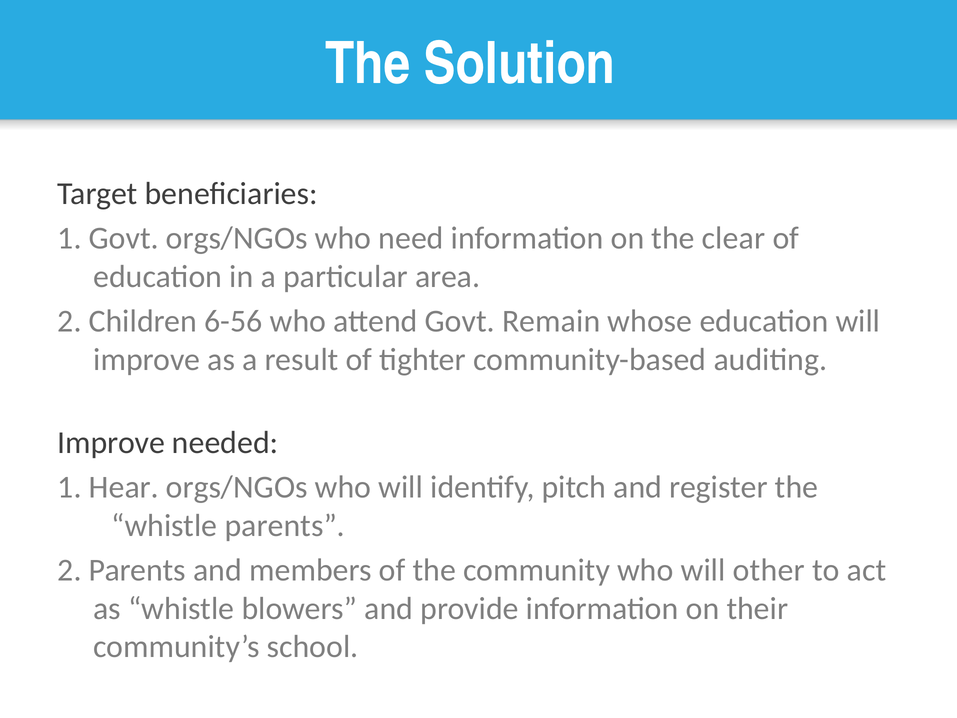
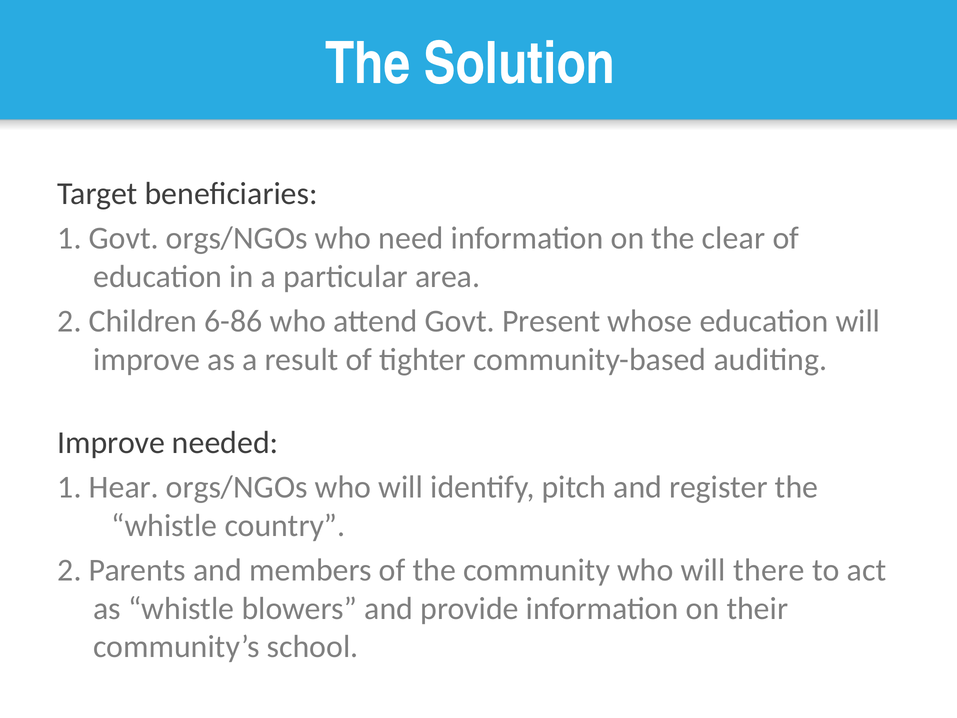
6-56: 6-56 -> 6-86
Remain: Remain -> Present
whistle parents: parents -> country
other: other -> there
